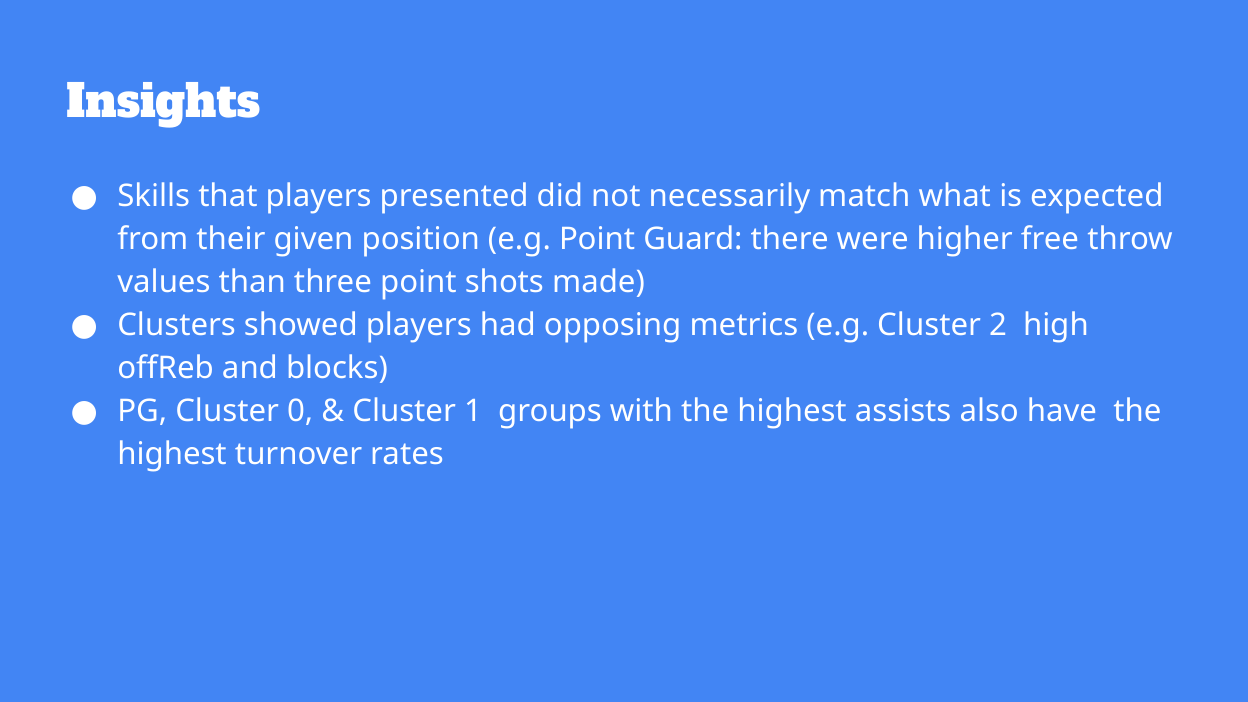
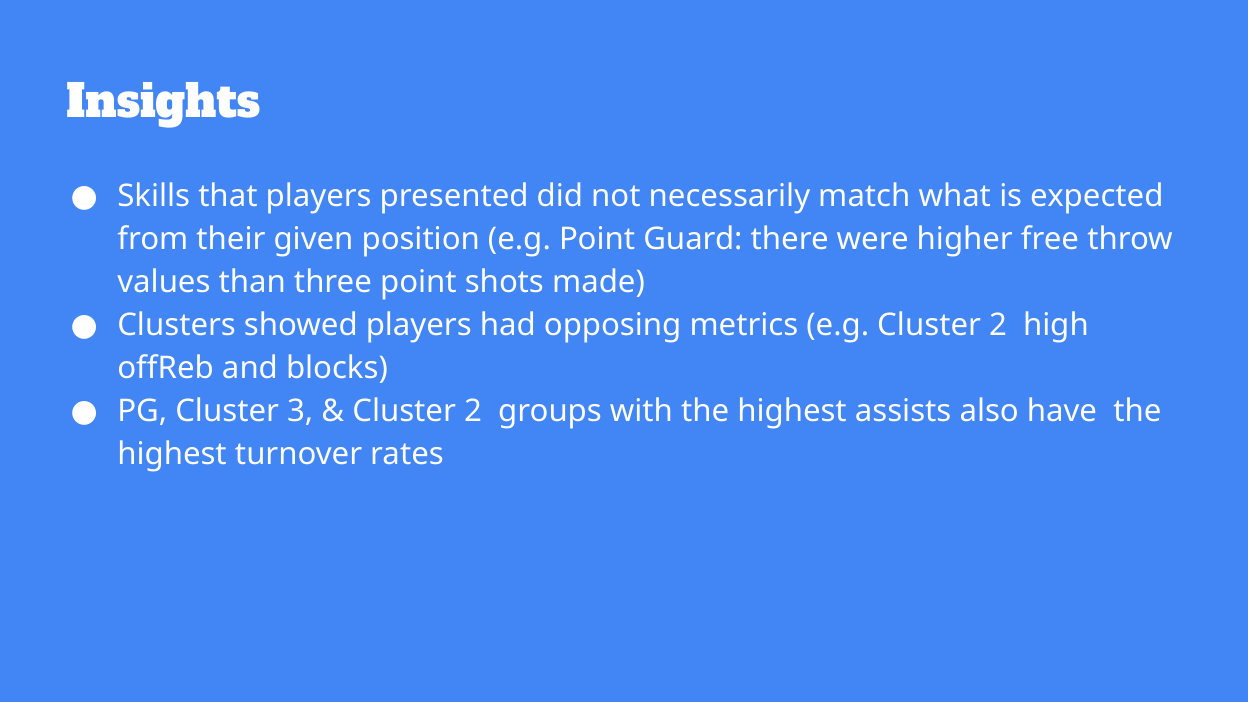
0: 0 -> 3
1 at (473, 411): 1 -> 2
